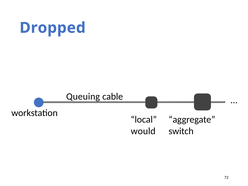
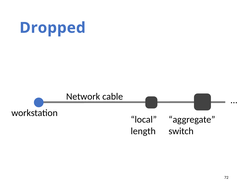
Queuing: Queuing -> Network
would: would -> length
